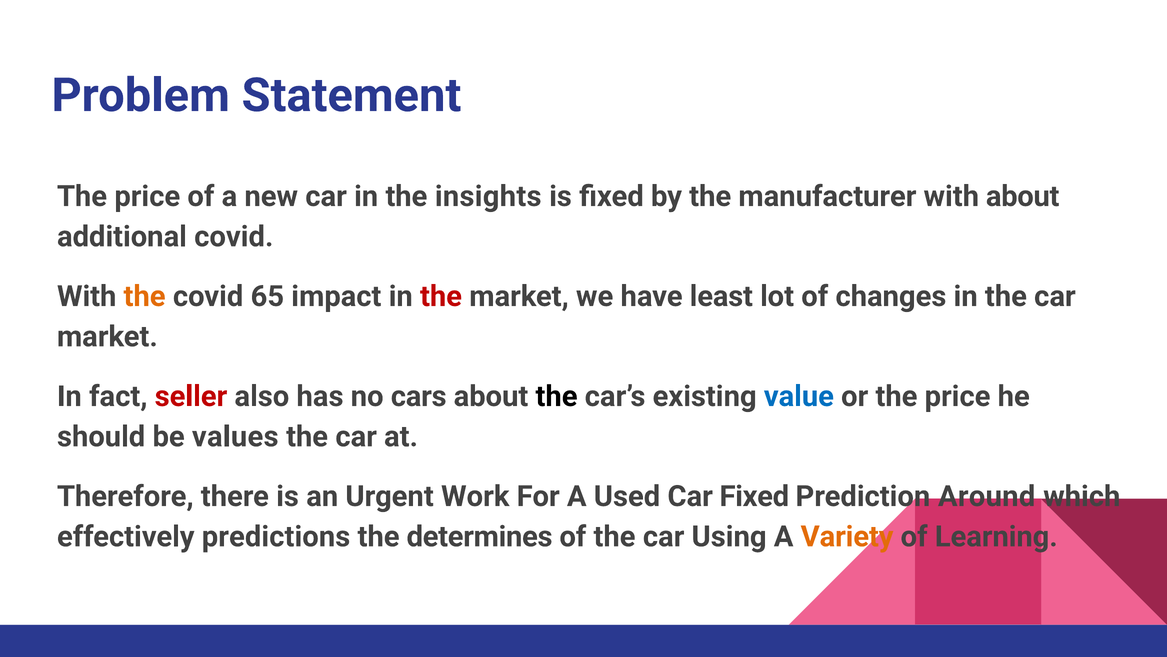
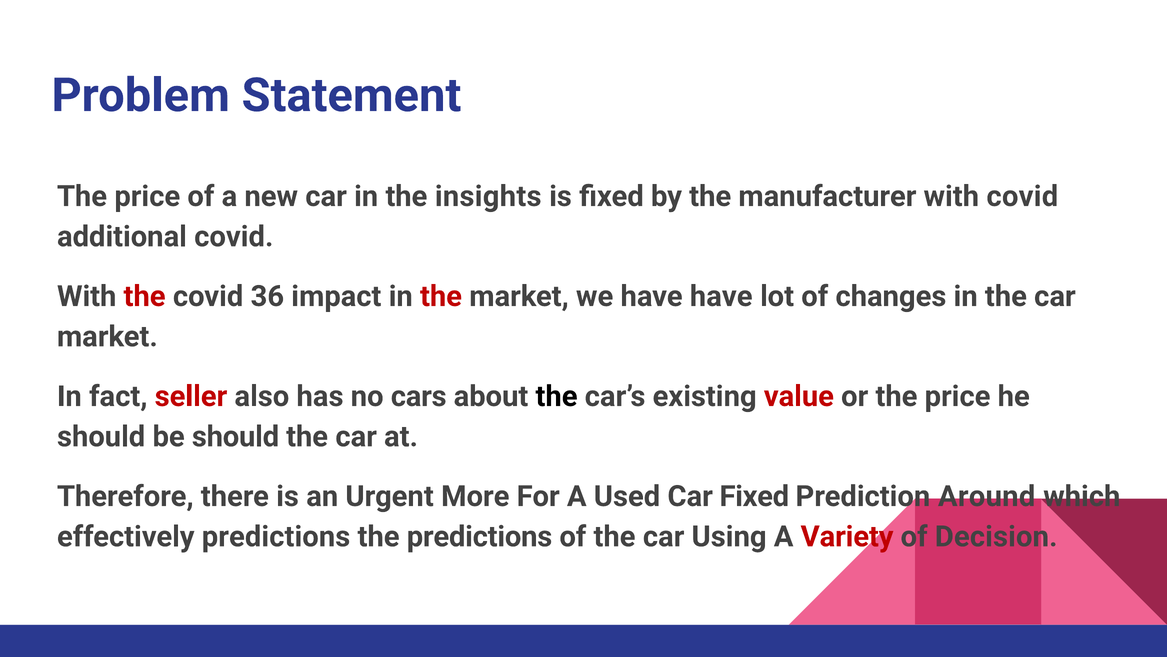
with about: about -> covid
the at (145, 296) colour: orange -> red
65: 65 -> 36
have least: least -> have
value colour: blue -> red
be values: values -> should
Work: Work -> More
the determines: determines -> predictions
Variety colour: orange -> red
Learning: Learning -> Decision
